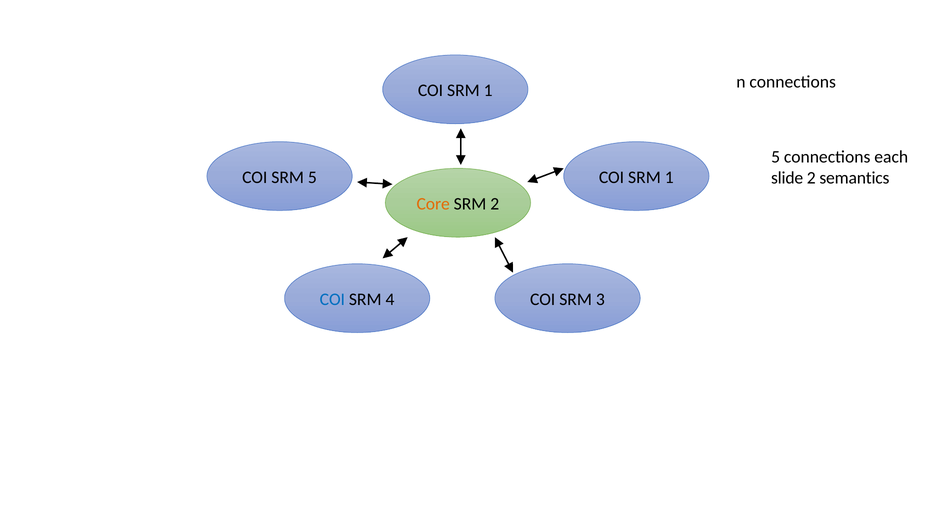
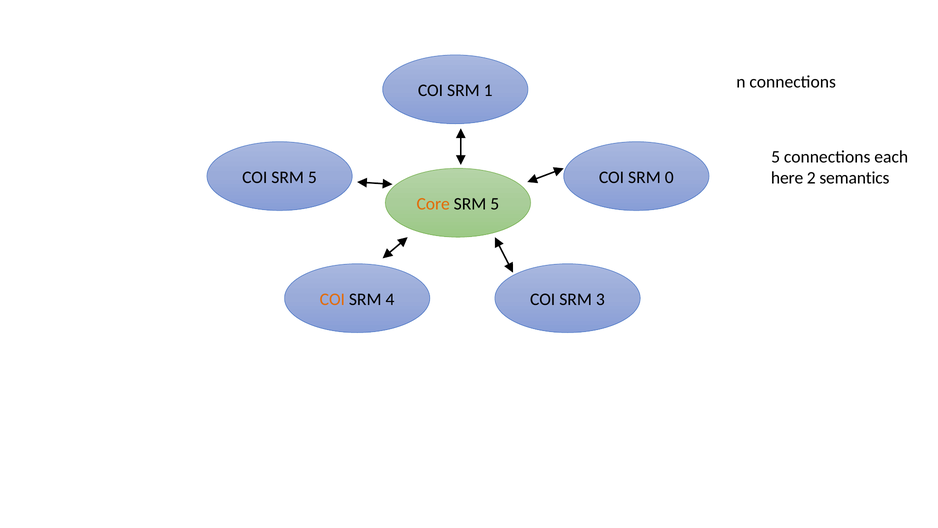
1 at (669, 177): 1 -> 0
slide: slide -> here
2 at (495, 204): 2 -> 5
COI at (332, 299) colour: blue -> orange
